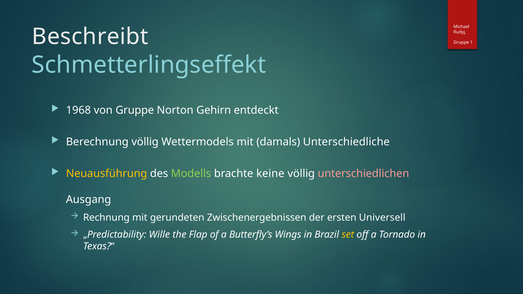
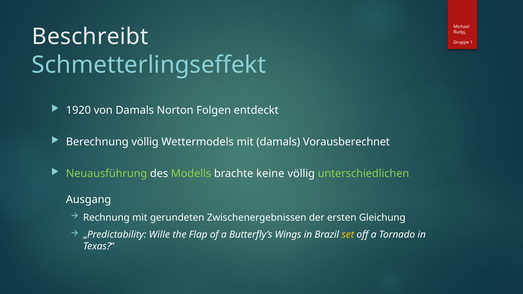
1968: 1968 -> 1920
von Gruppe: Gruppe -> Damals
Gehirn: Gehirn -> Folgen
Unterschiedliche: Unterschiedliche -> Vorausberechnet
Neuausführung colour: yellow -> light green
unterschiedlichen colour: pink -> light green
Universell: Universell -> Gleichung
